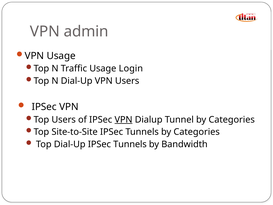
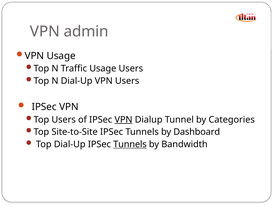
Usage Login: Login -> Users
Tunnels by Categories: Categories -> Dashboard
Tunnels at (130, 144) underline: none -> present
